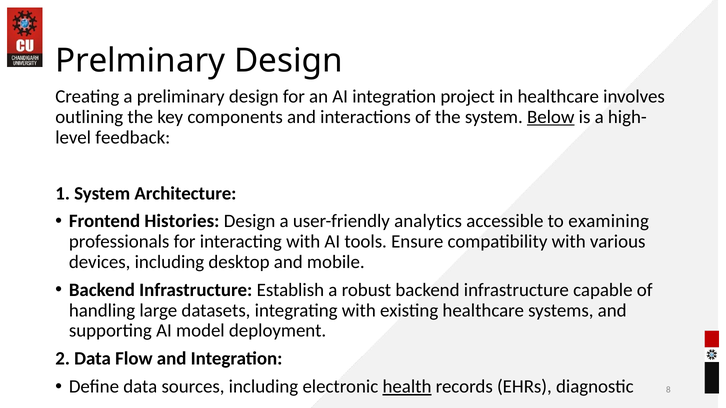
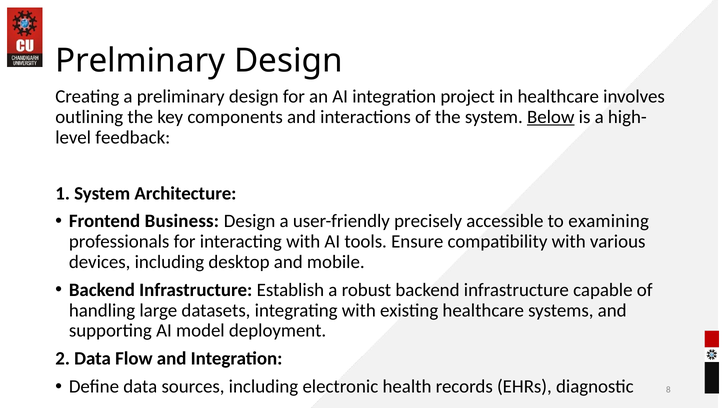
Histories: Histories -> Business
analytics: analytics -> precisely
health underline: present -> none
